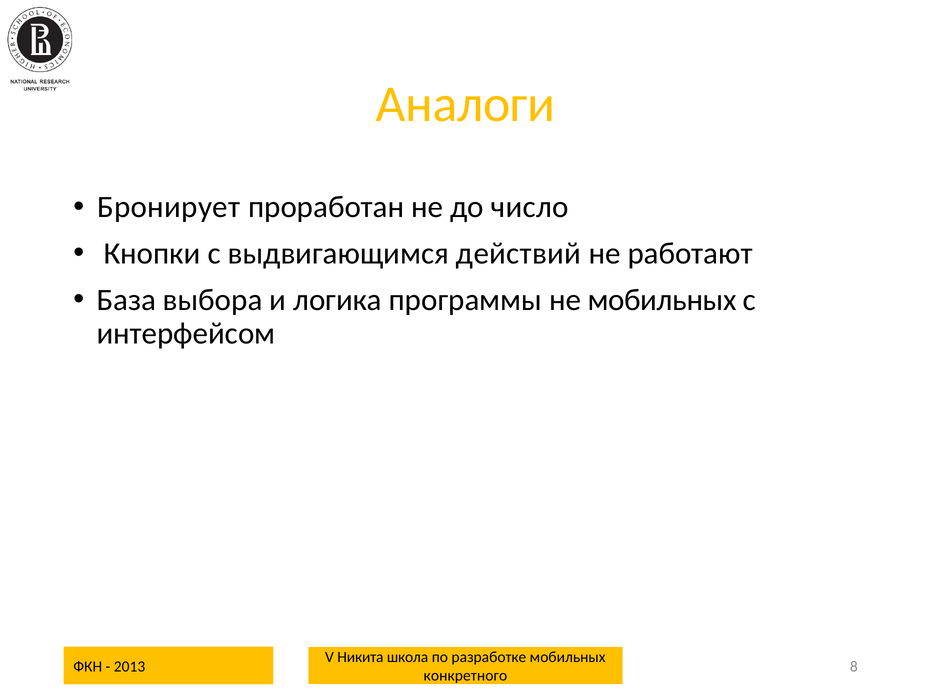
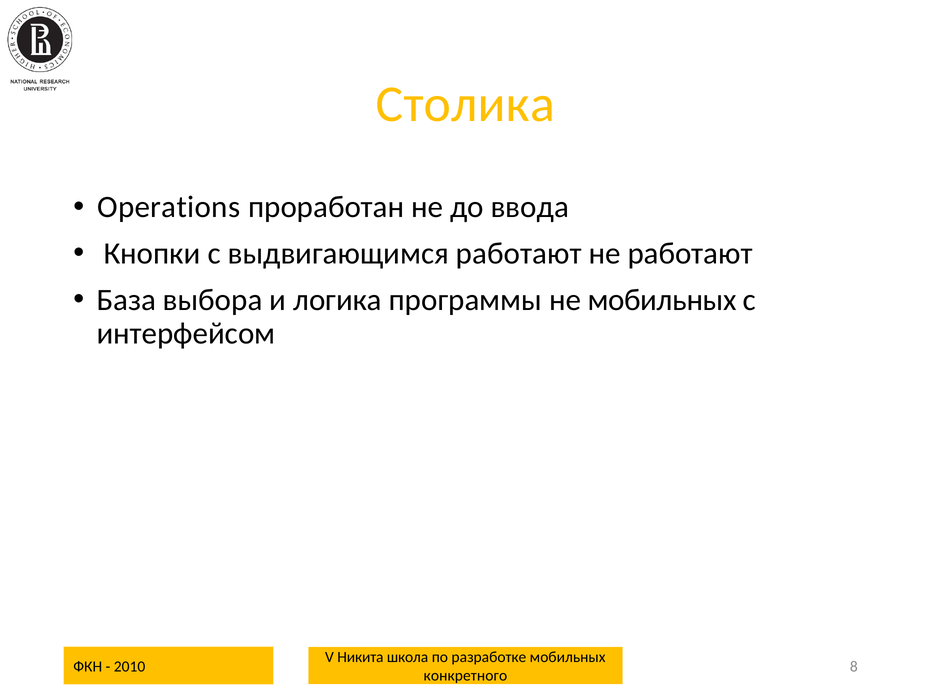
Аналоги: Аналоги -> Столика
Бронирует: Бронирует -> Operations
число: число -> ввода
выдвигающимся действий: действий -> работают
2013: 2013 -> 2010
